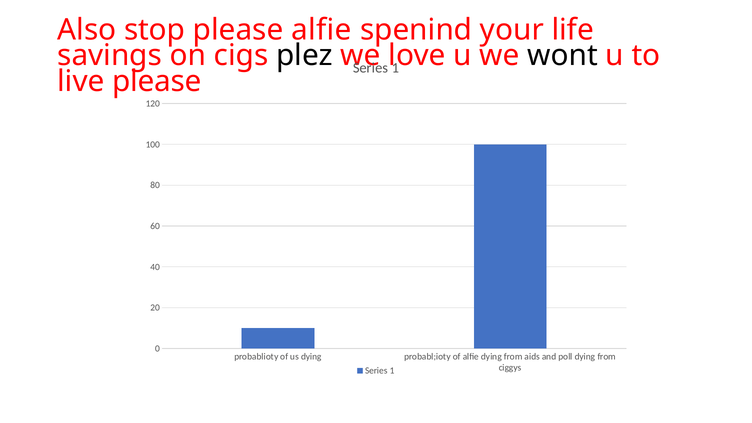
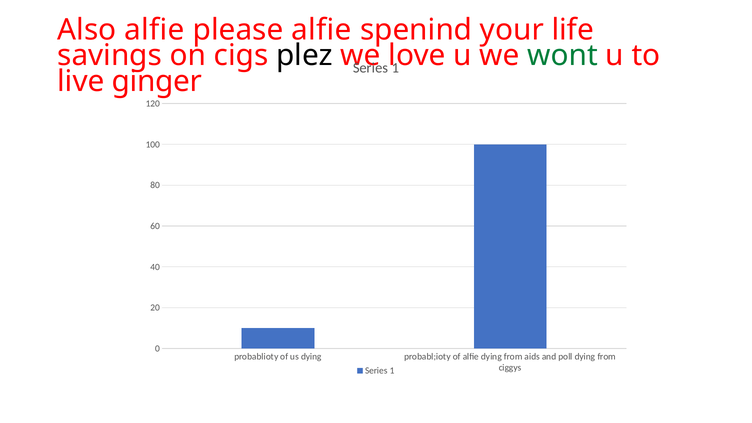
Also stop: stop -> alfie
wont colour: black -> green
live please: please -> ginger
